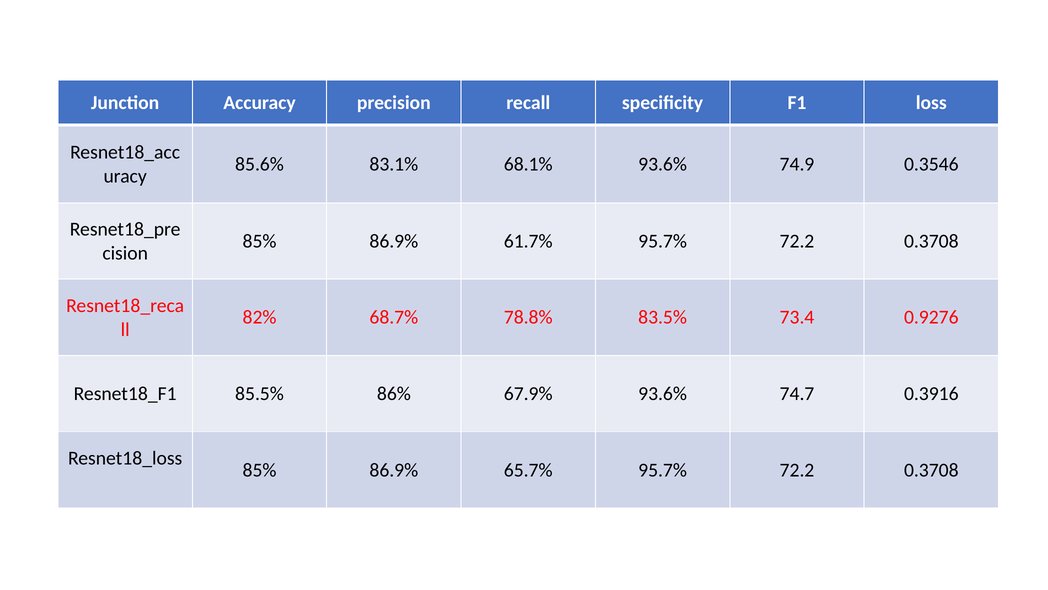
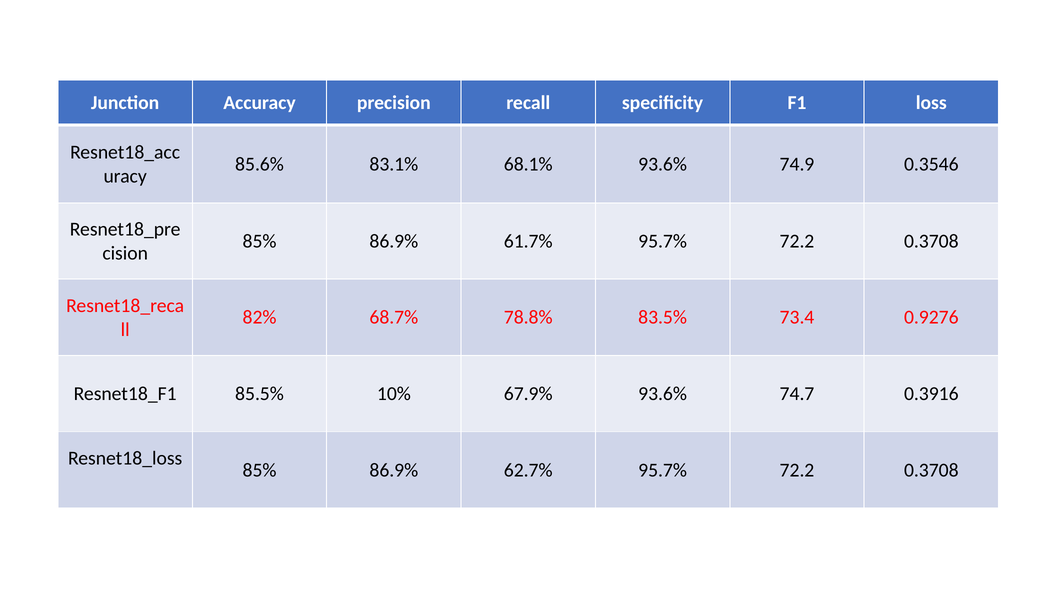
86%: 86% -> 10%
65.7%: 65.7% -> 62.7%
